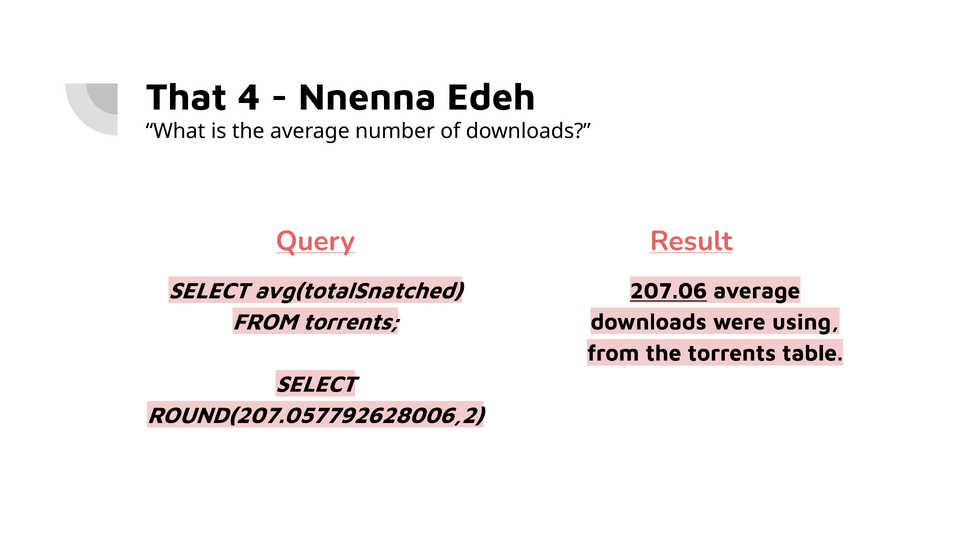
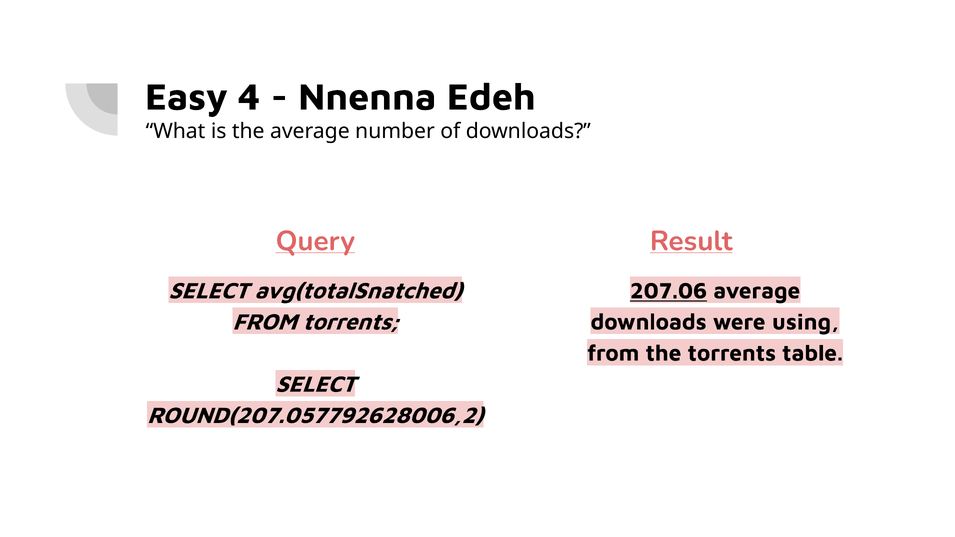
That: That -> Easy
